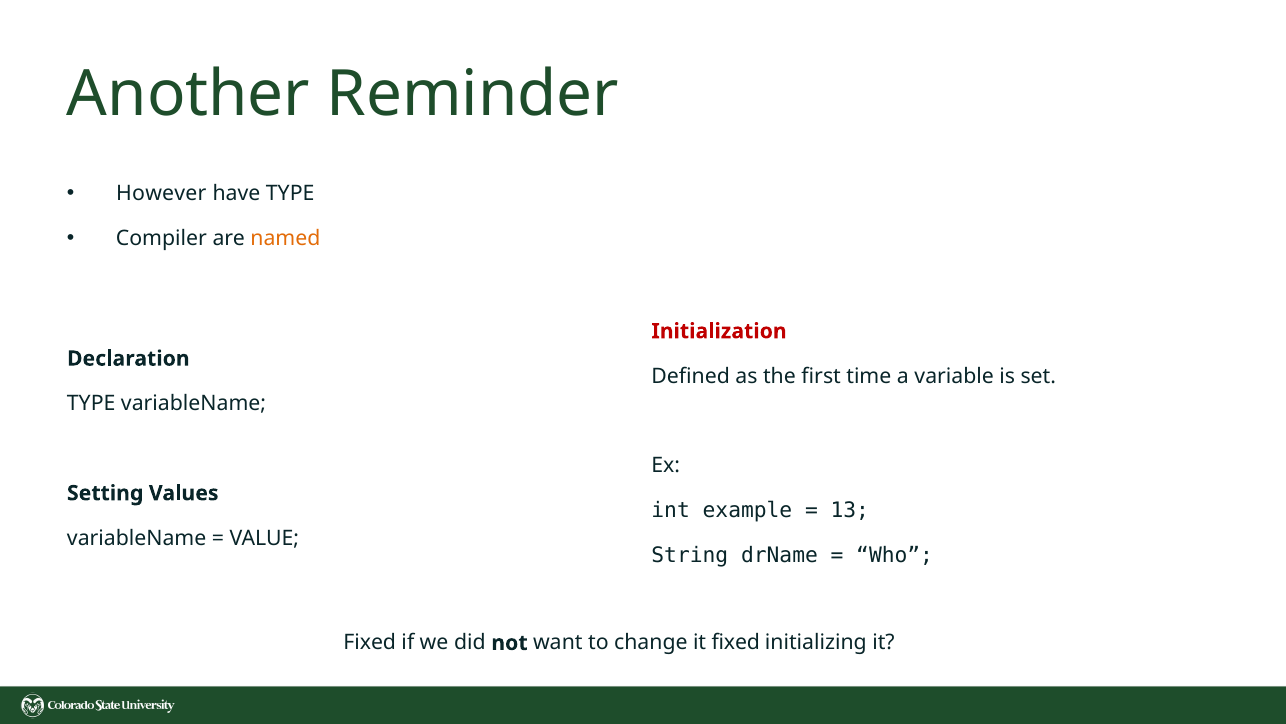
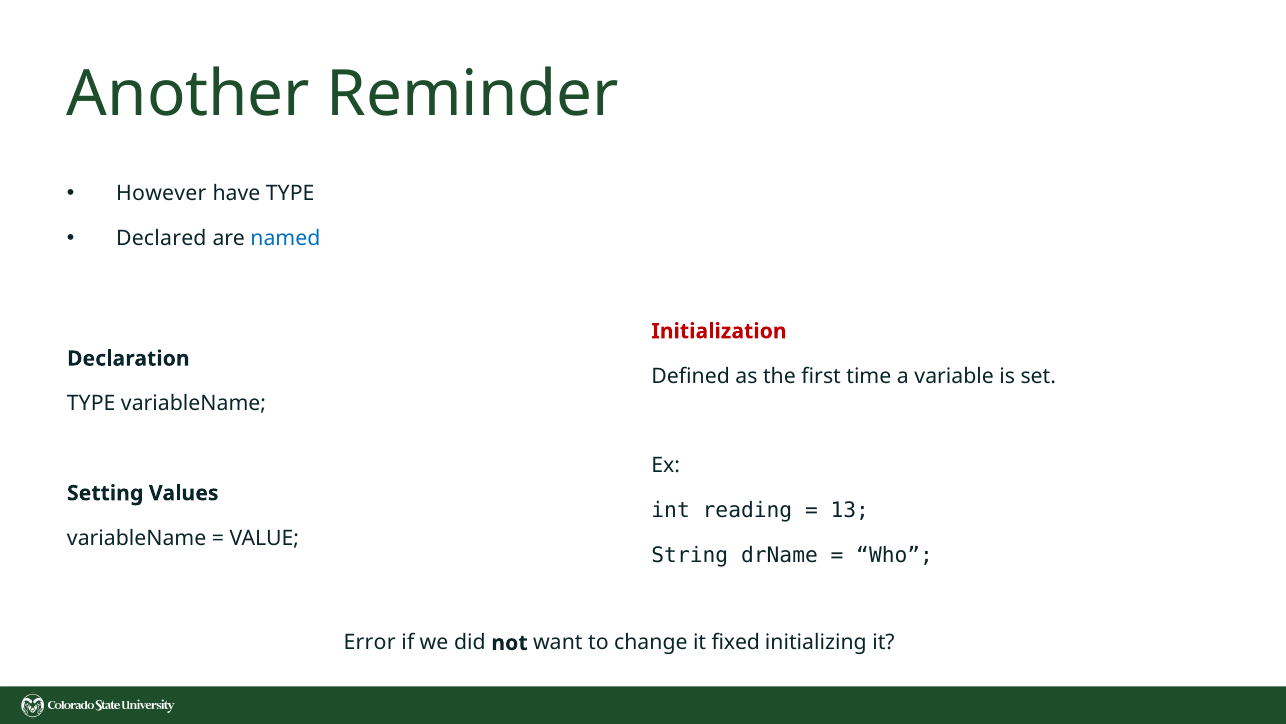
Compiler: Compiler -> Declared
named colour: orange -> blue
example: example -> reading
Fixed at (370, 642): Fixed -> Error
